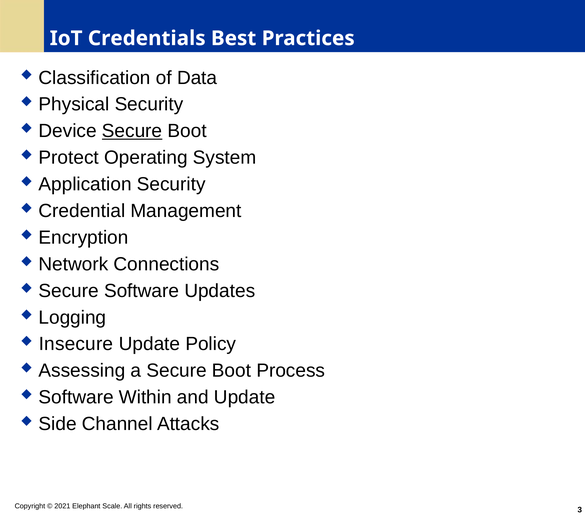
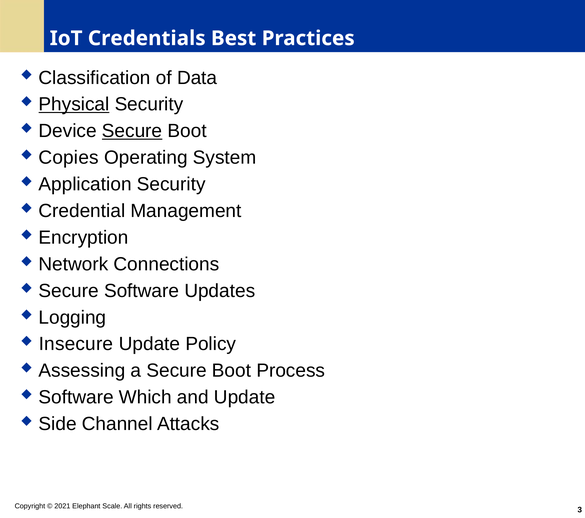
Physical underline: none -> present
Protect: Protect -> Copies
Within: Within -> Which
